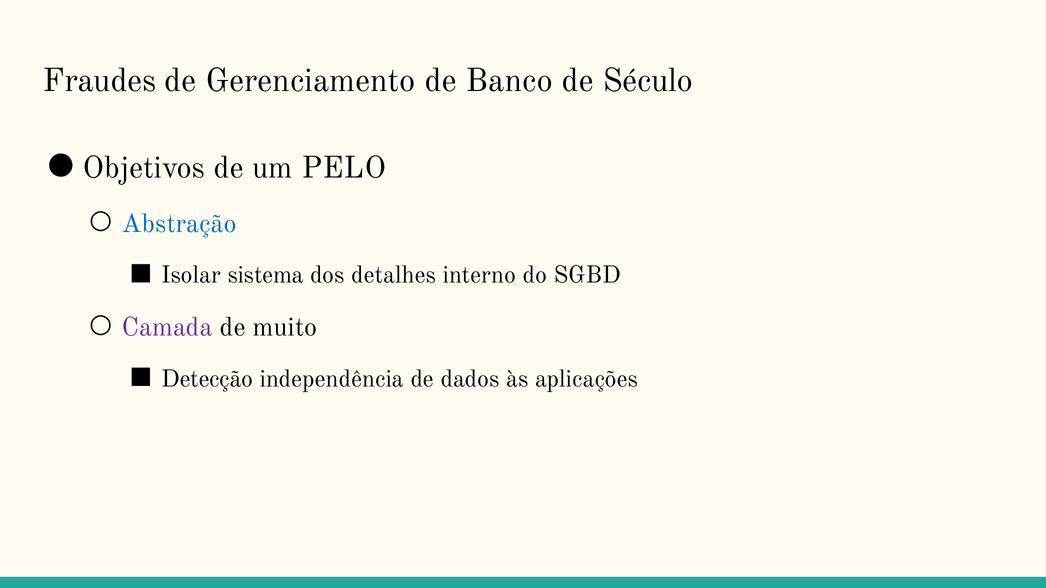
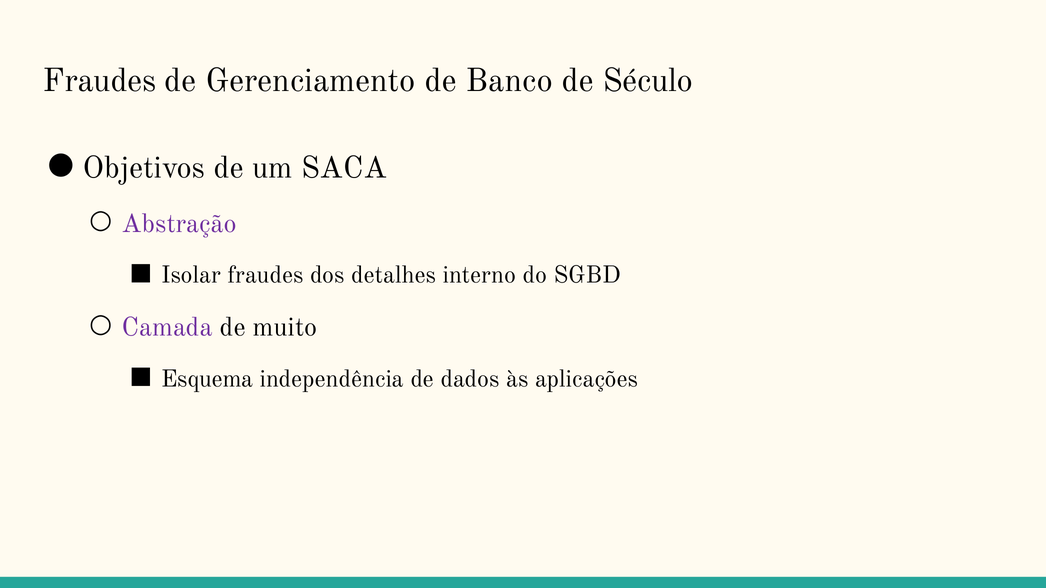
PELO: PELO -> SACA
Abstração colour: blue -> purple
Isolar sistema: sistema -> fraudes
Detecção: Detecção -> Esquema
